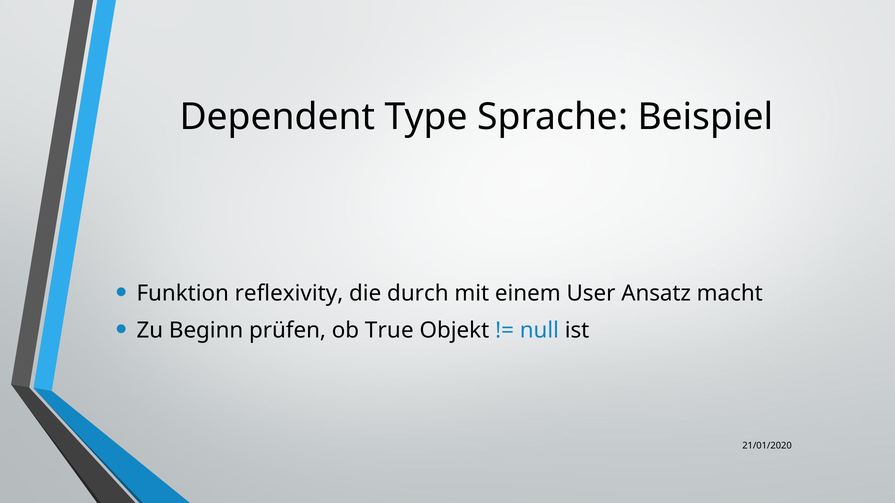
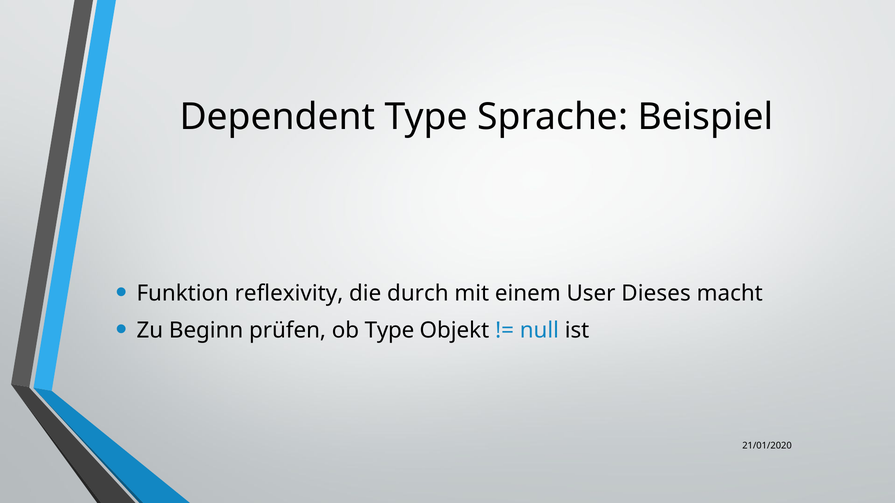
Ansatz: Ansatz -> Dieses
ob True: True -> Type
